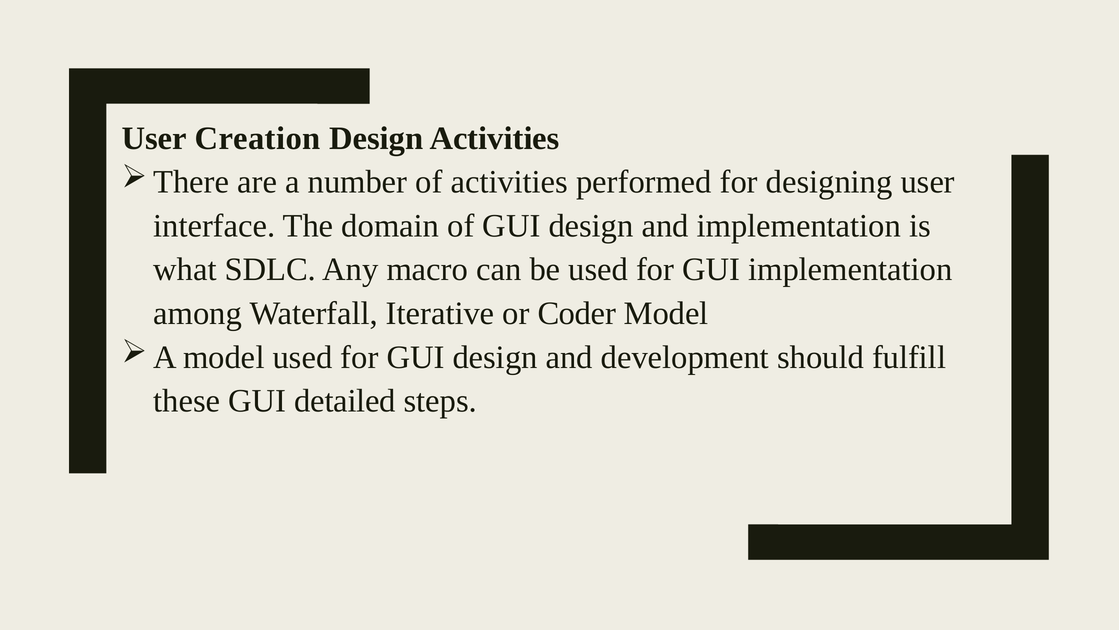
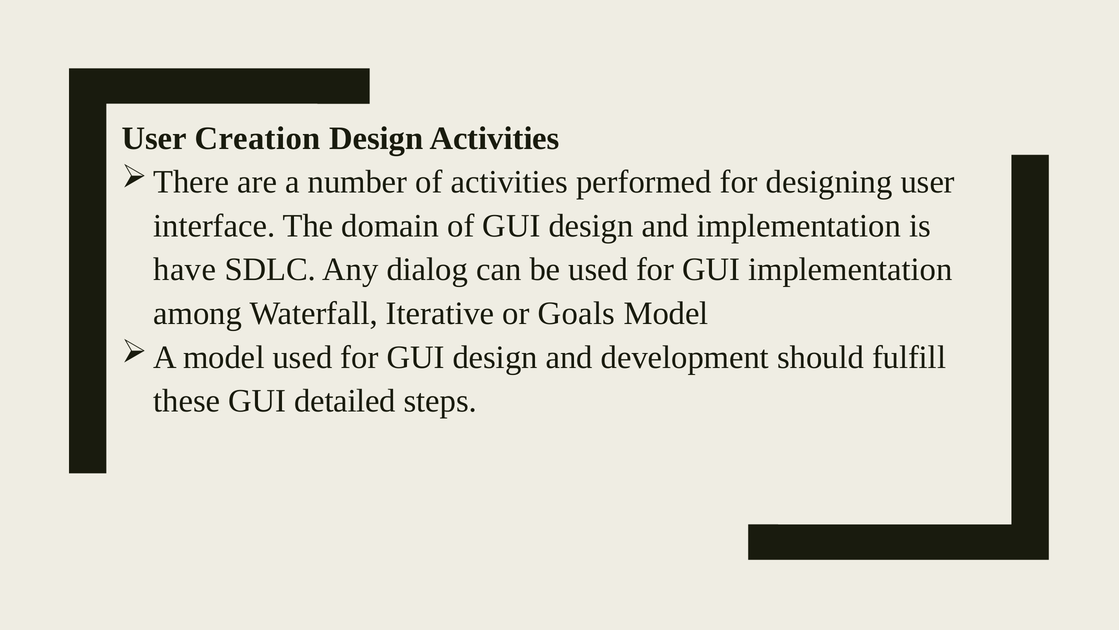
what: what -> have
macro: macro -> dialog
Coder: Coder -> Goals
